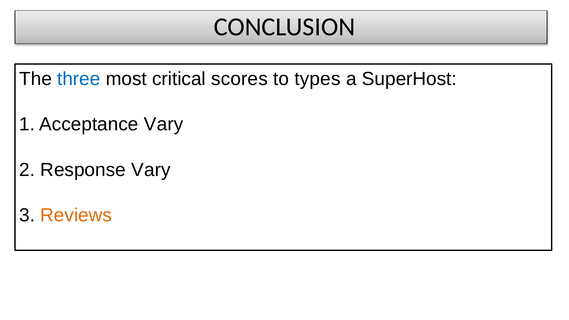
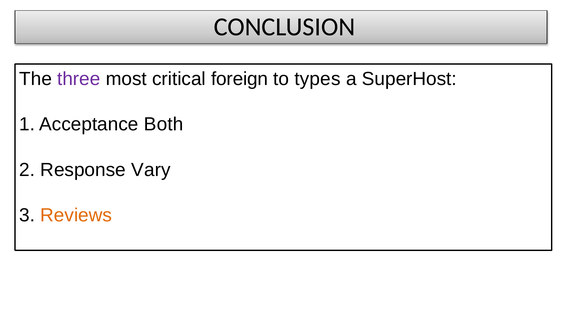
three colour: blue -> purple
scores: scores -> foreign
Acceptance Vary: Vary -> Both
